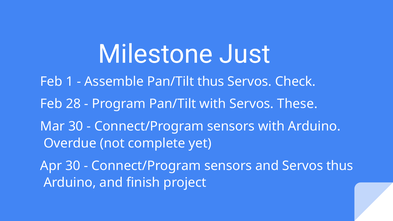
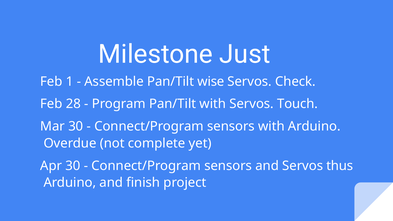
Pan/Tilt thus: thus -> wise
These: These -> Touch
